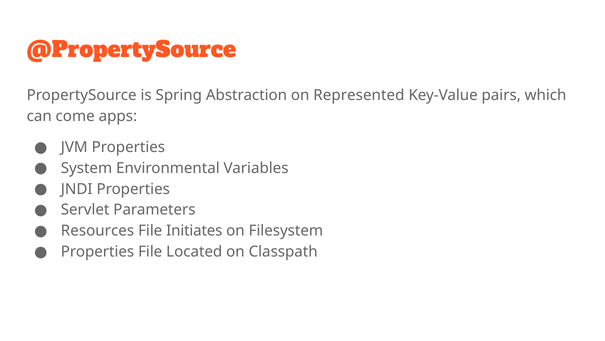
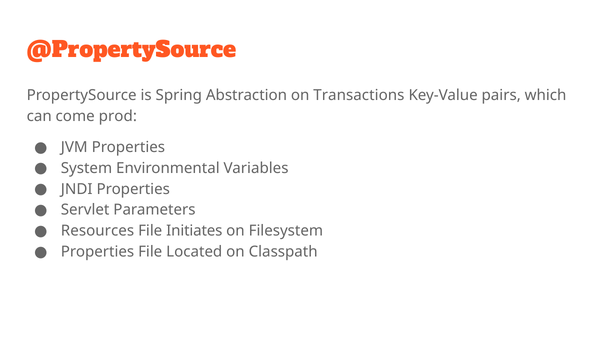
Represented: Represented -> Transactions
apps: apps -> prod
